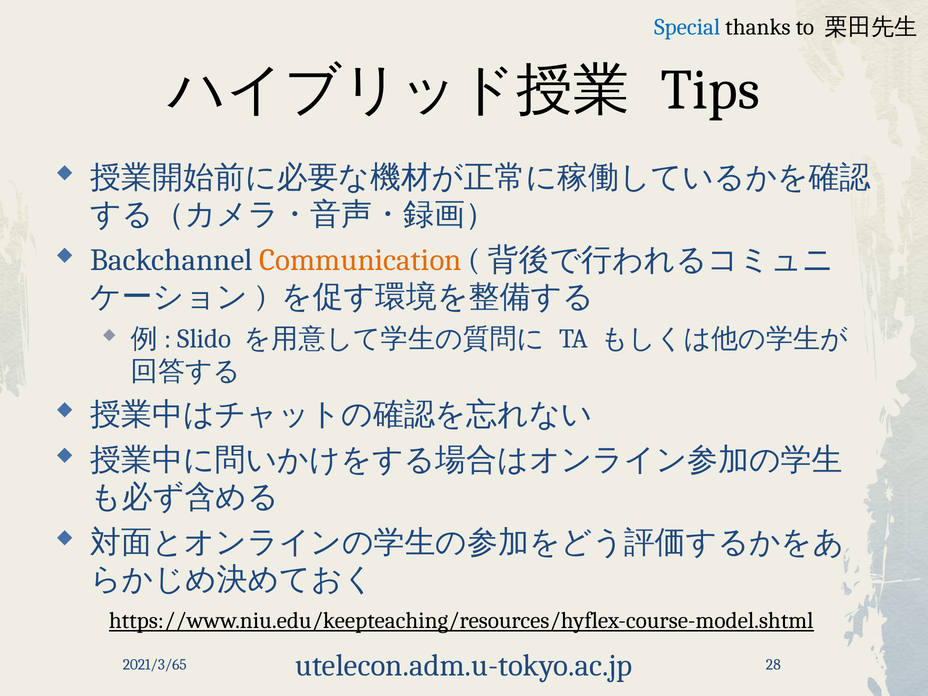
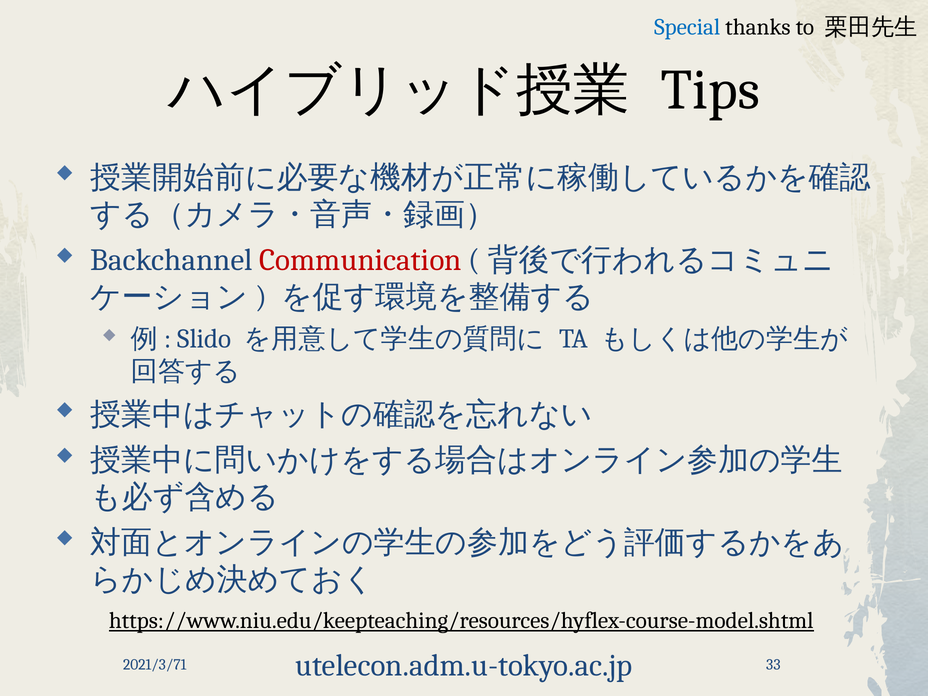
Communication colour: orange -> red
2021/3/65: 2021/3/65 -> 2021/3/71
28: 28 -> 33
